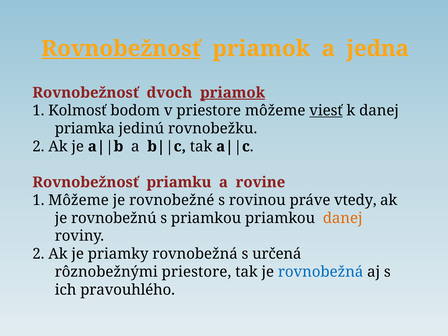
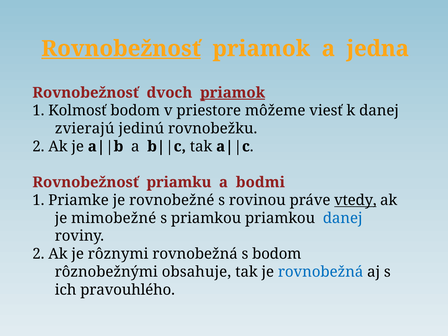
viesť underline: present -> none
priamka: priamka -> zvierajú
rovine: rovine -> bodmi
1 Môžeme: Môžeme -> Priamke
vtedy underline: none -> present
rovnobežnú: rovnobežnú -> mimobežné
danej at (343, 218) colour: orange -> blue
priamky: priamky -> rôznymi
s určená: určená -> bodom
rôznobežnými priestore: priestore -> obsahuje
